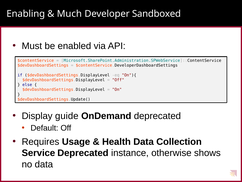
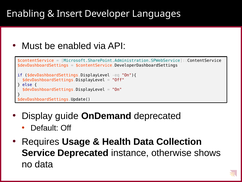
Much: Much -> Insert
Sandboxed: Sandboxed -> Languages
